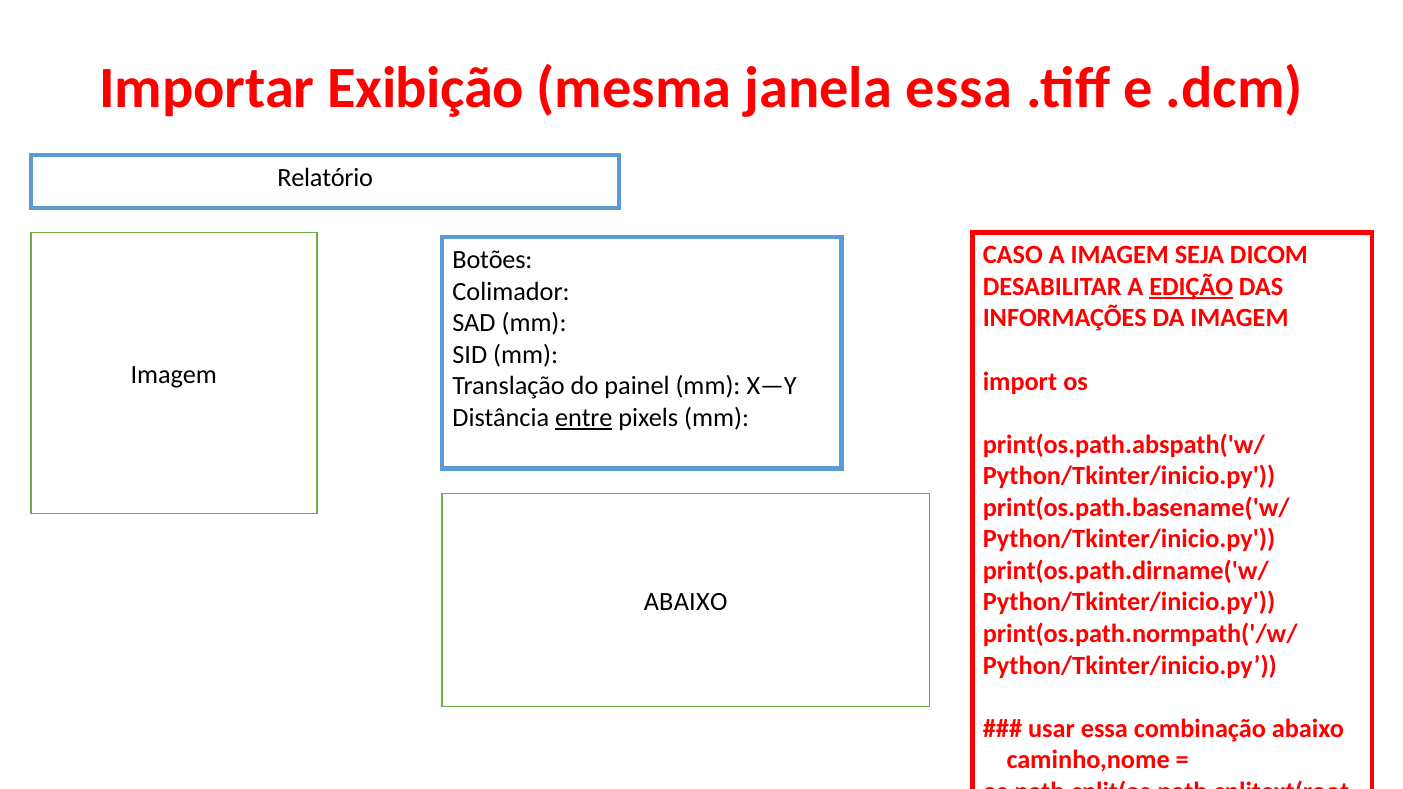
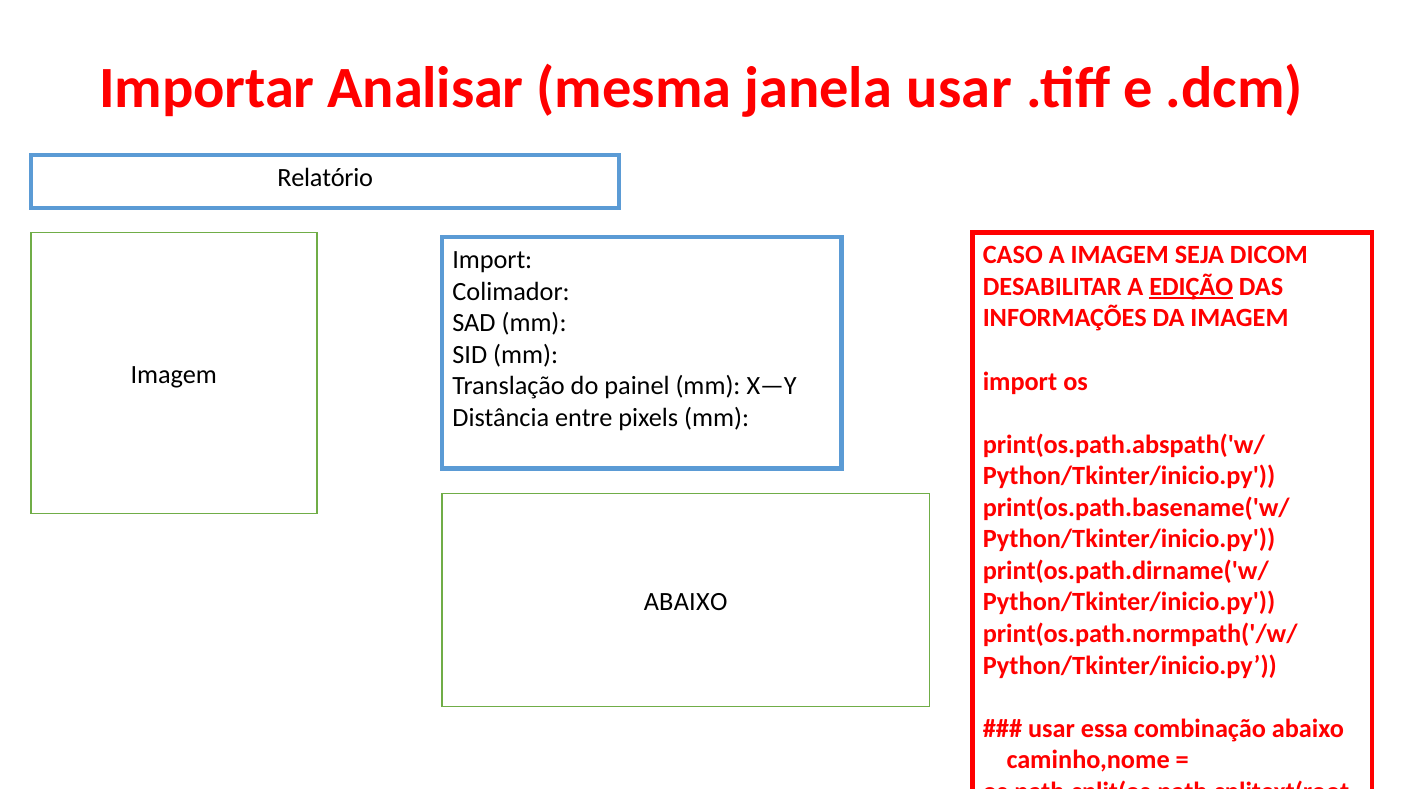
Exibição: Exibição -> Analisar
janela essa: essa -> usar
Botões at (492, 260): Botões -> Import
entre underline: present -> none
